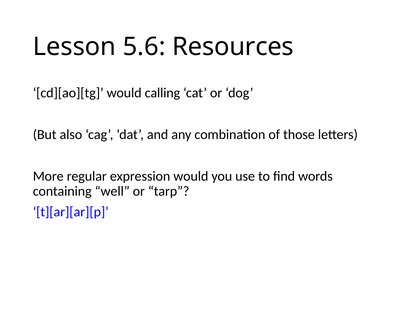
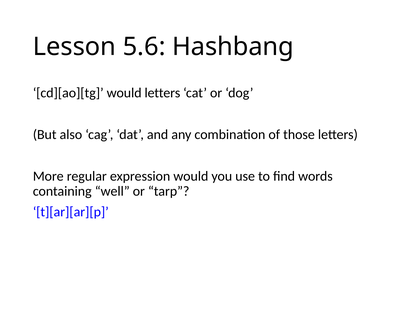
Resources: Resources -> Hashbang
would calling: calling -> letters
